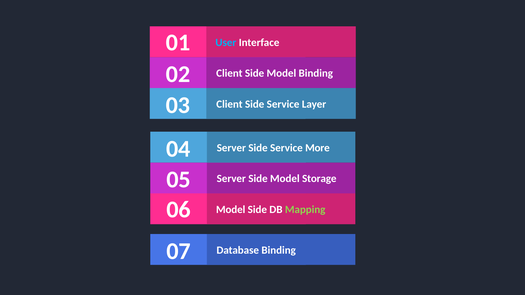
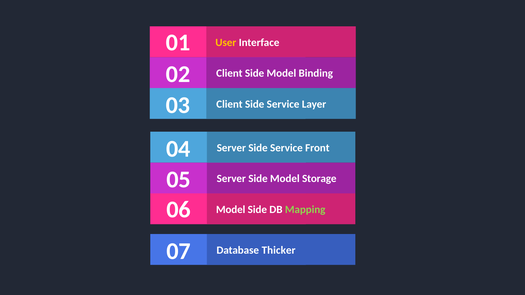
User colour: light blue -> yellow
More: More -> Front
Database Binding: Binding -> Thicker
